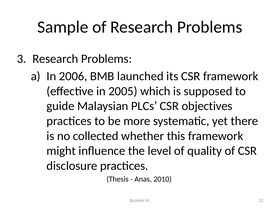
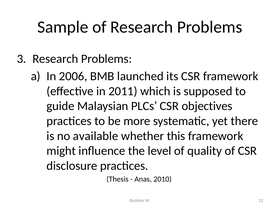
2005: 2005 -> 2011
collected: collected -> available
